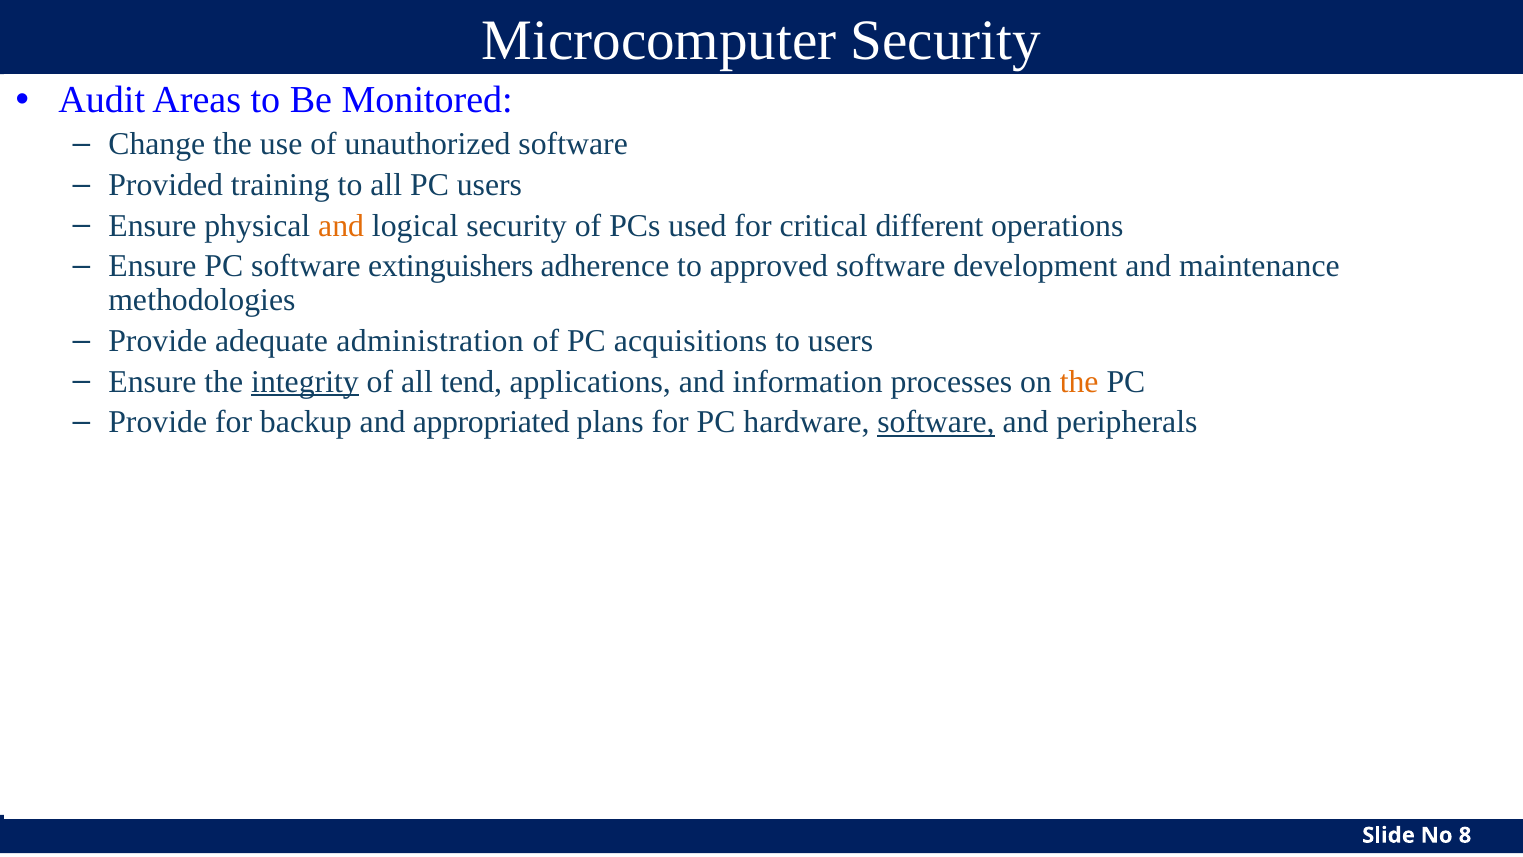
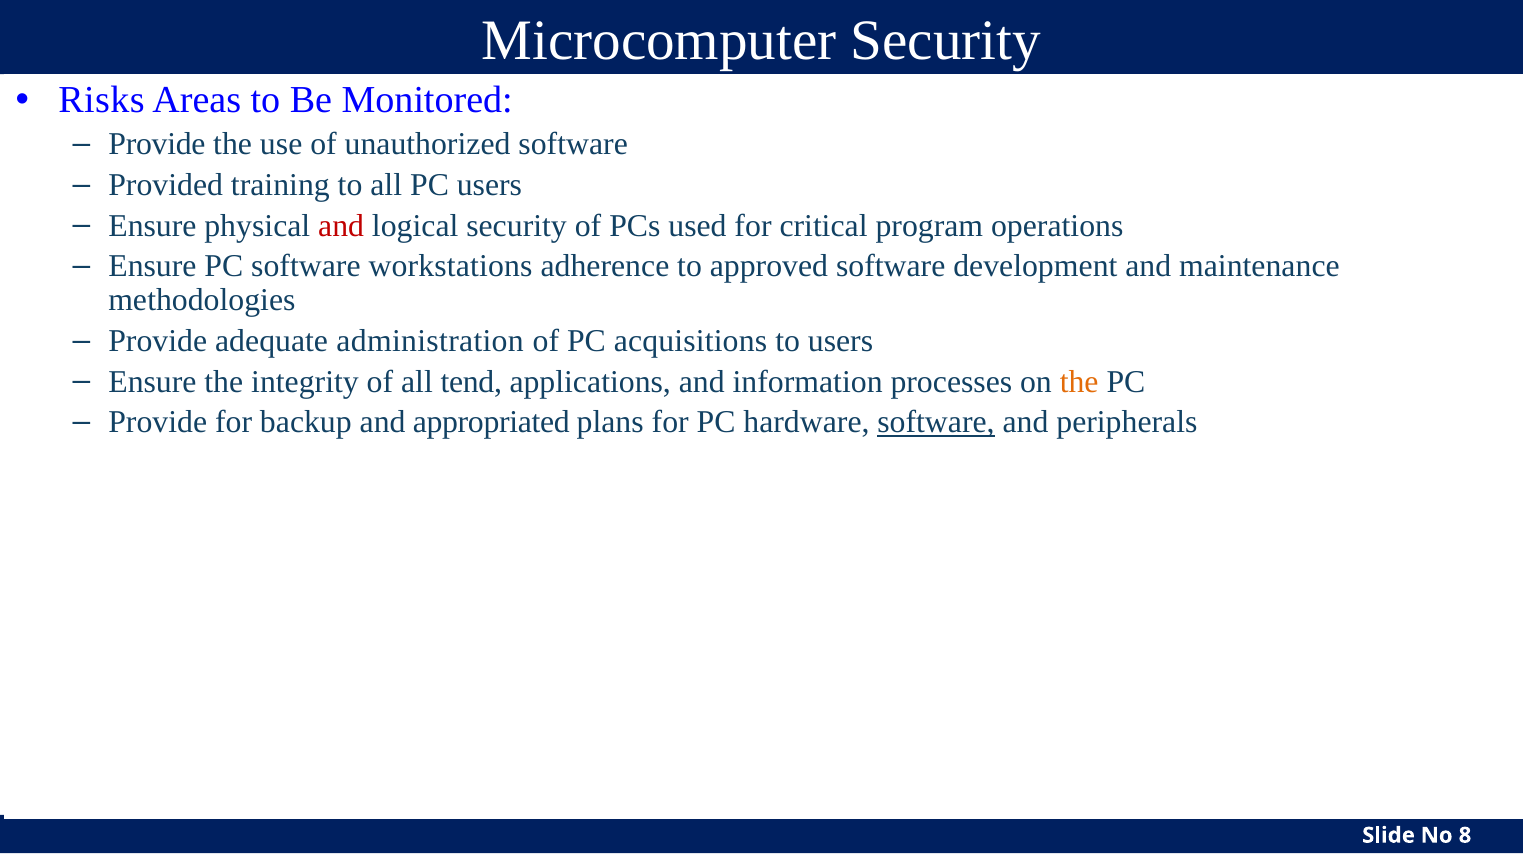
Audit: Audit -> Risks
Change at (157, 144): Change -> Provide
and at (341, 225) colour: orange -> red
different: different -> program
extinguishers: extinguishers -> workstations
integrity underline: present -> none
